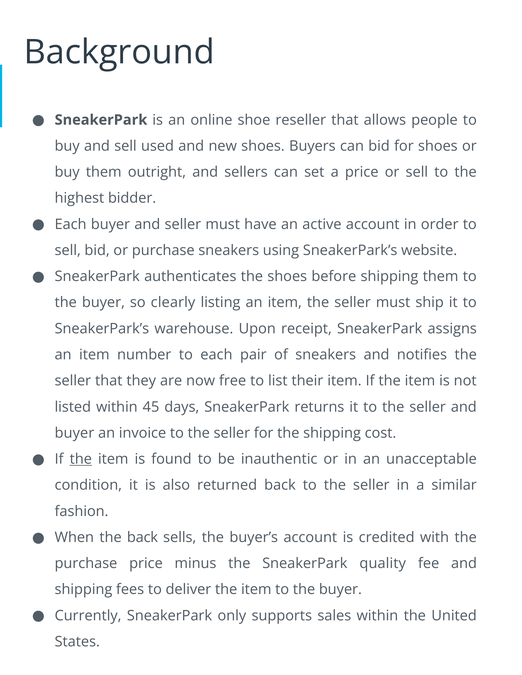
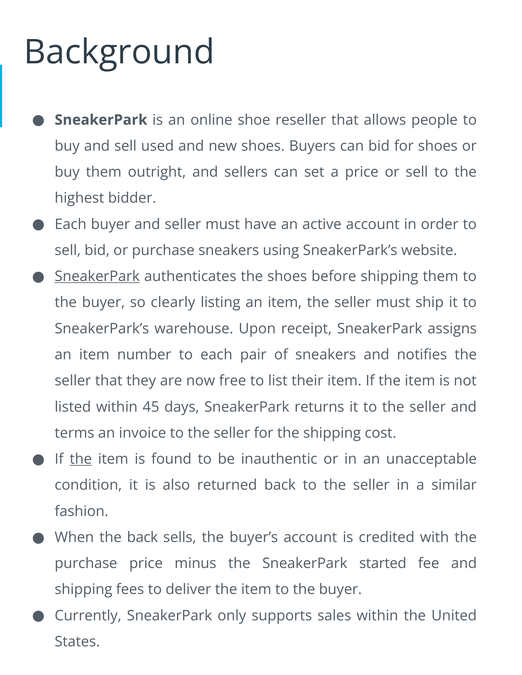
SneakerPark at (97, 277) underline: none -> present
buyer at (74, 433): buyer -> terms
quality: quality -> started
